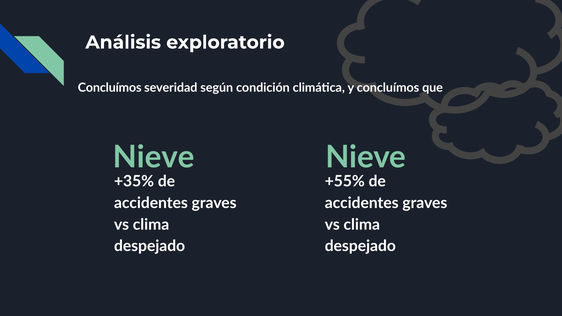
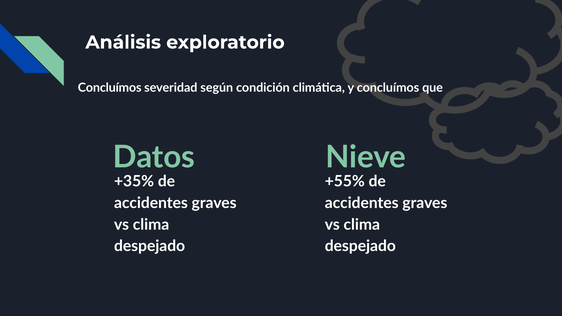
Nieve at (154, 157): Nieve -> Datos
